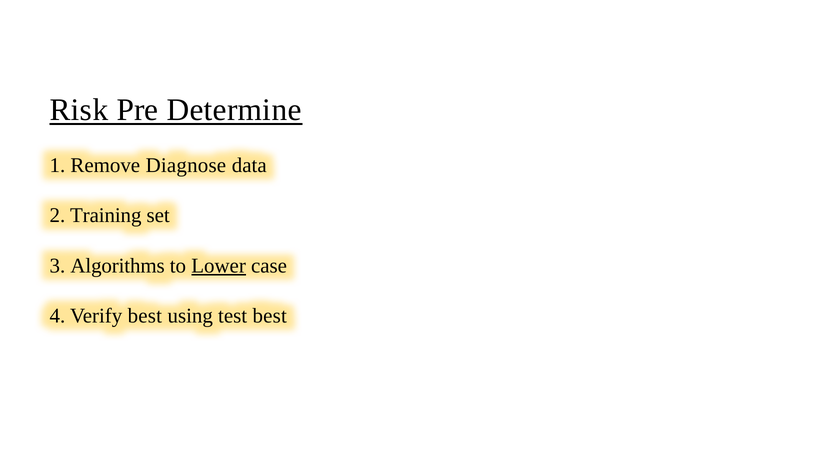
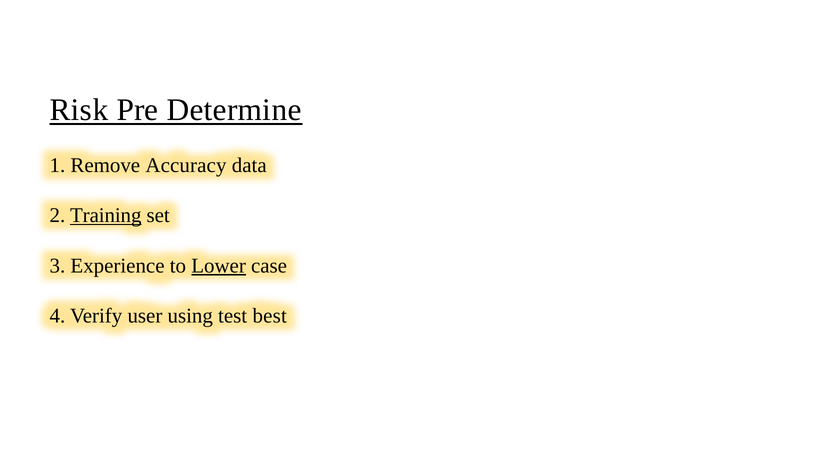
Diagnose: Diagnose -> Accuracy
Training underline: none -> present
Algorithms: Algorithms -> Experience
Verify best: best -> user
